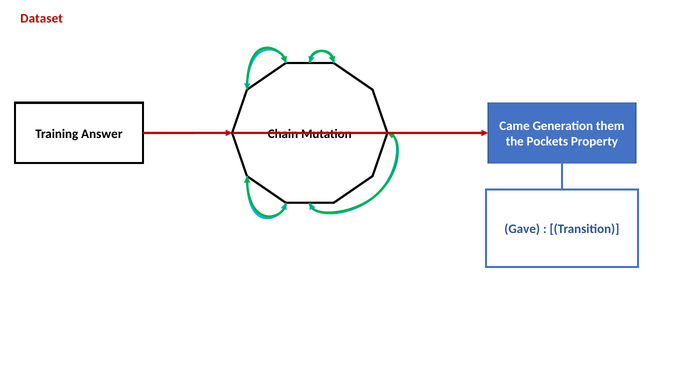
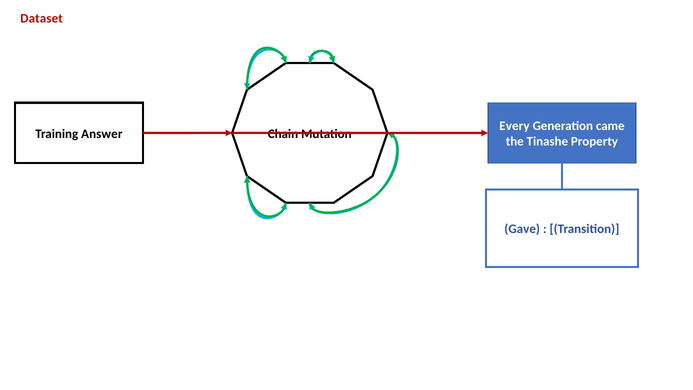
Came: Came -> Every
them: them -> came
Pockets: Pockets -> Tinashe
